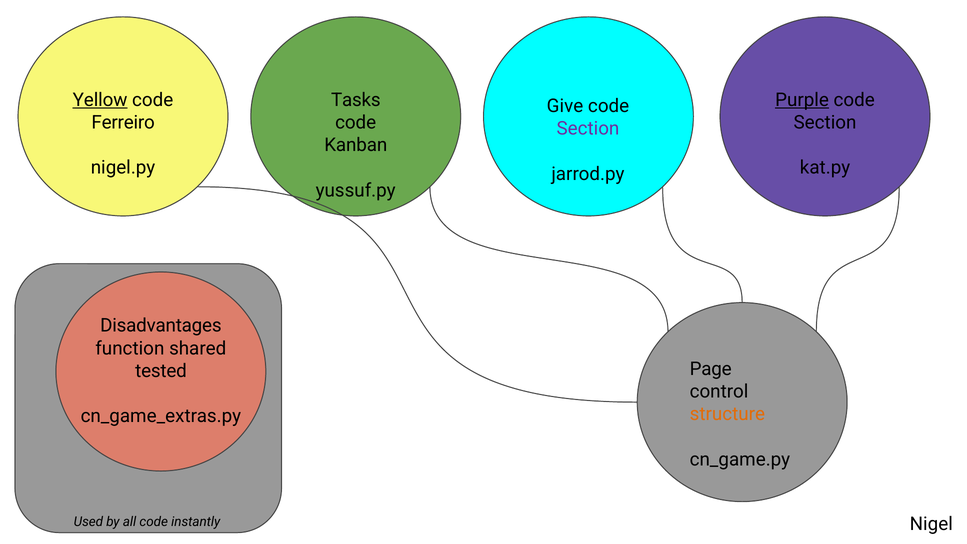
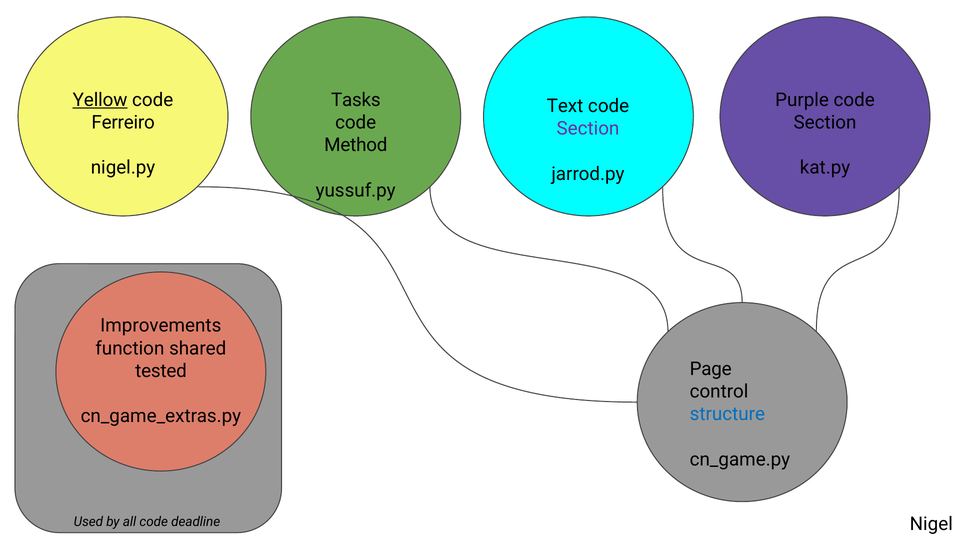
Purple underline: present -> none
Give: Give -> Text
Kanban: Kanban -> Method
Disadvantages: Disadvantages -> Improvements
structure colour: orange -> blue
instantly: instantly -> deadline
